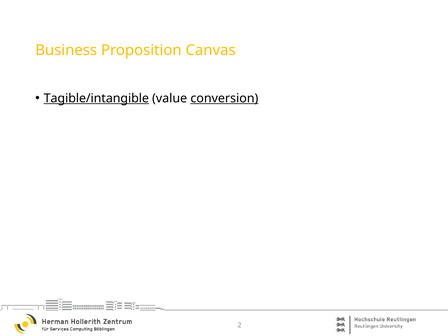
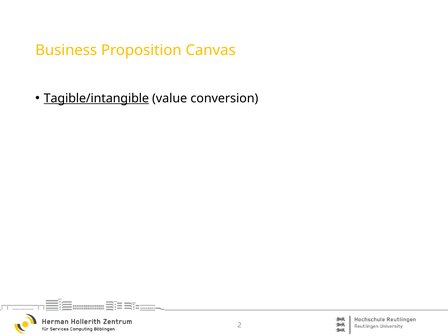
conversion underline: present -> none
